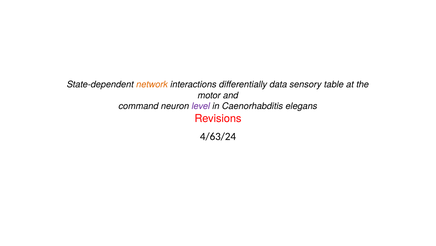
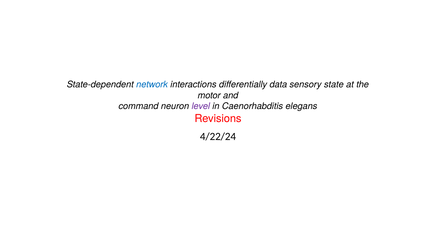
network colour: orange -> blue
table: table -> state
4/63/24: 4/63/24 -> 4/22/24
